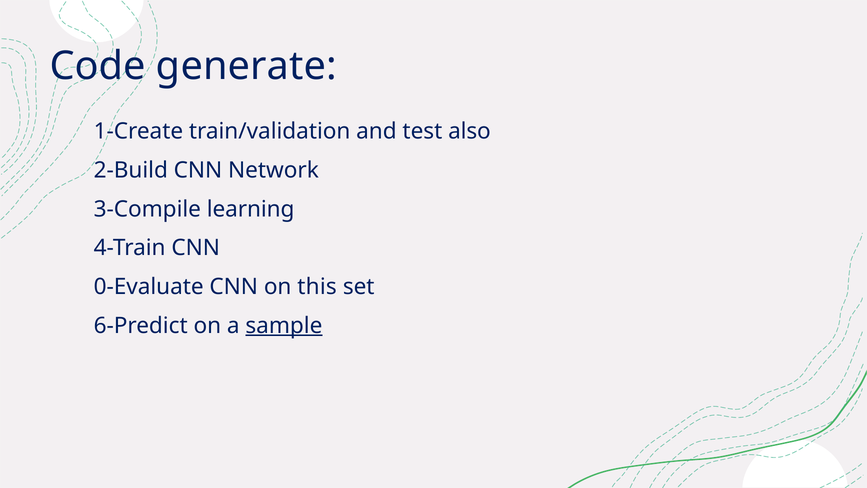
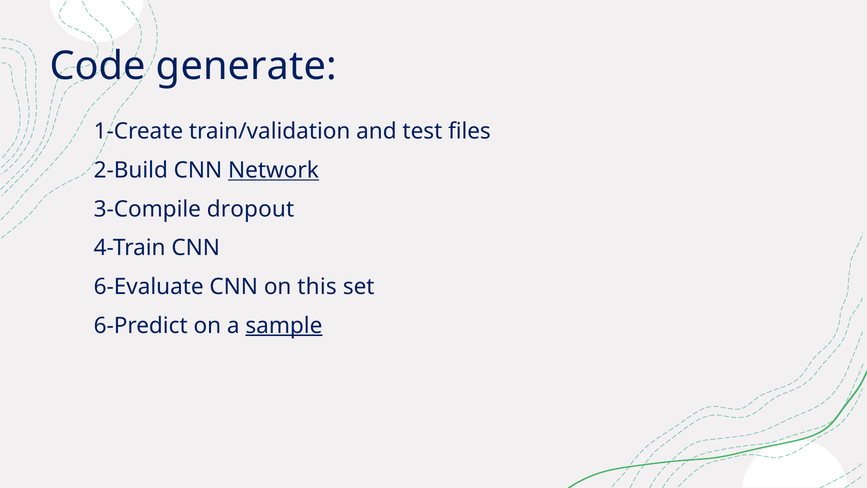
also: also -> files
Network underline: none -> present
learning: learning -> dropout
0-Evaluate: 0-Evaluate -> 6-Evaluate
